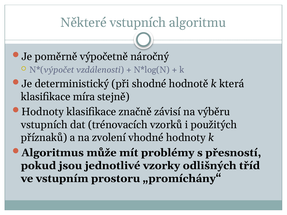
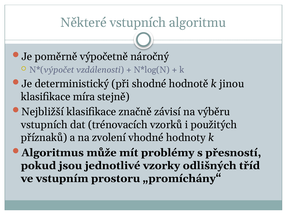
která: která -> jinou
Hodnoty at (43, 112): Hodnoty -> Nejbližší
